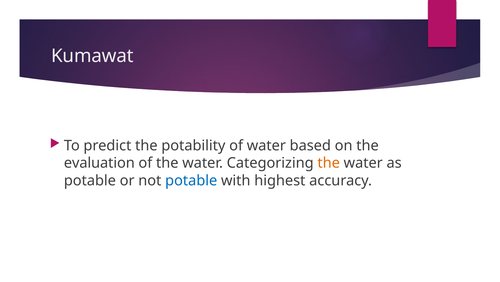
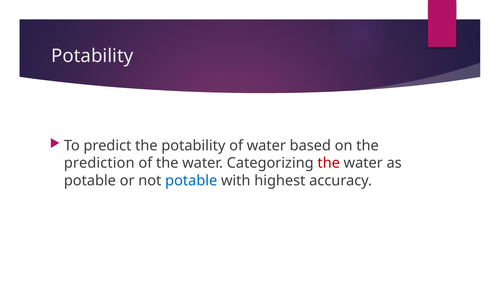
Kumawat at (92, 56): Kumawat -> Potability
evaluation: evaluation -> prediction
the at (329, 163) colour: orange -> red
